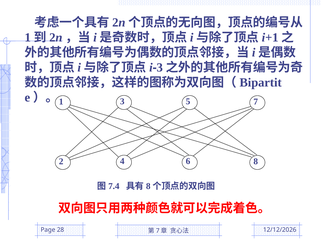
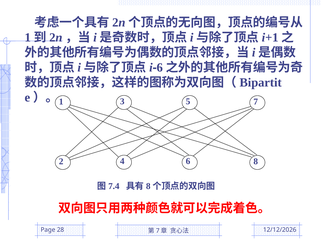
3 at (160, 67): 3 -> 6
